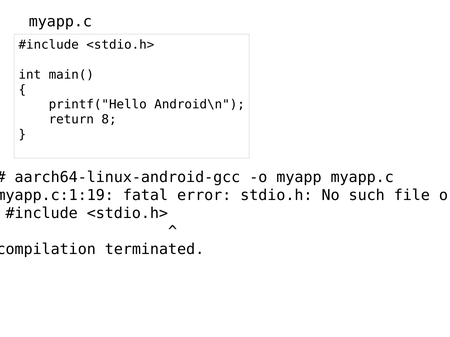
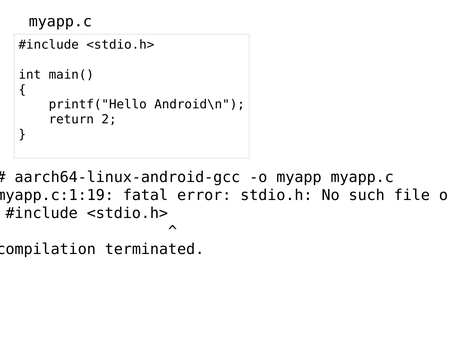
8: 8 -> 2
